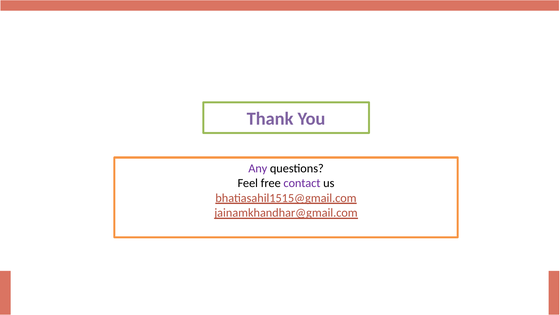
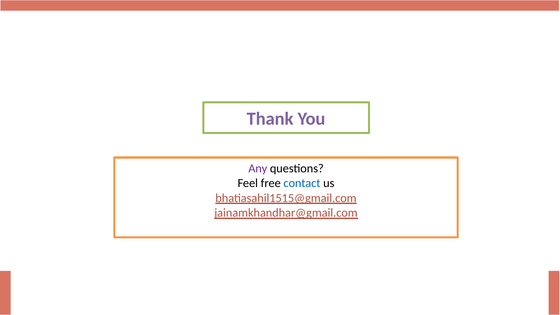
contact colour: purple -> blue
